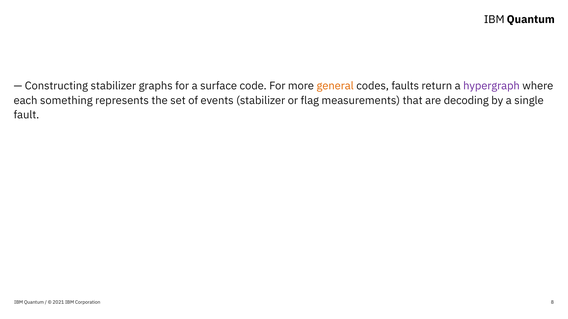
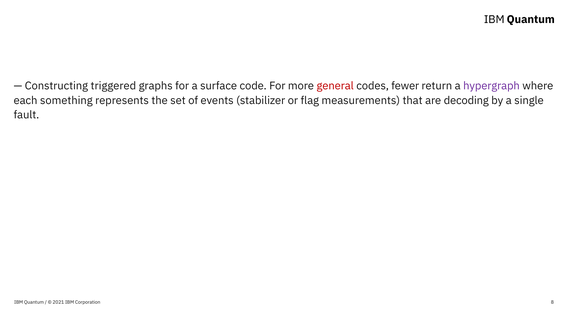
Constructing stabilizer: stabilizer -> triggered
general colour: orange -> red
faults: faults -> fewer
